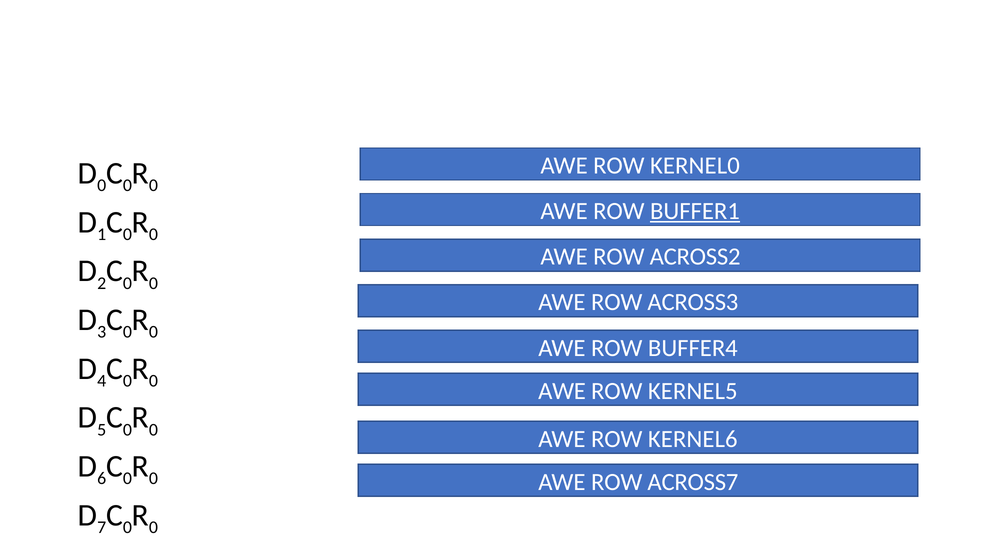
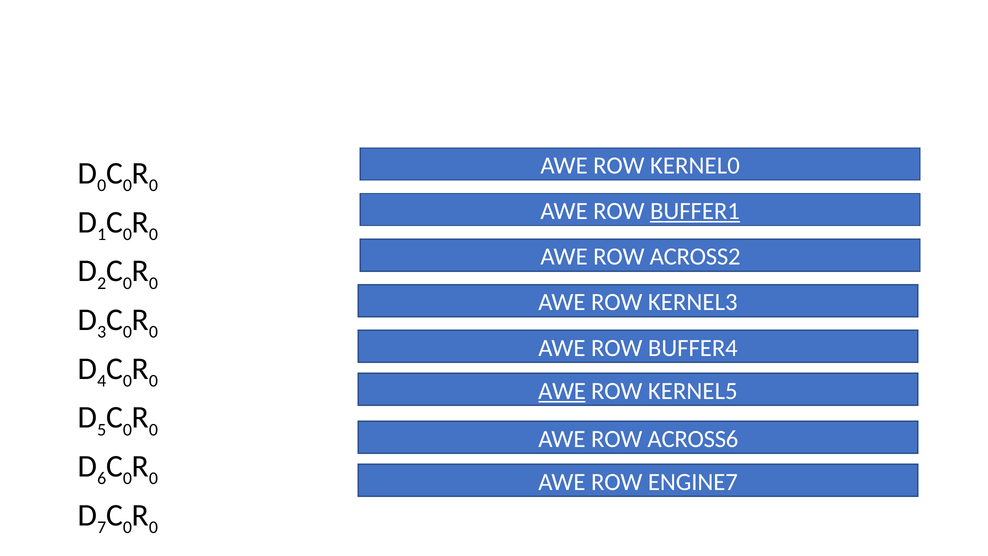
ACROSS3: ACROSS3 -> KERNEL3
AWE at (562, 391) underline: none -> present
KERNEL6: KERNEL6 -> ACROSS6
ACROSS7: ACROSS7 -> ENGINE7
